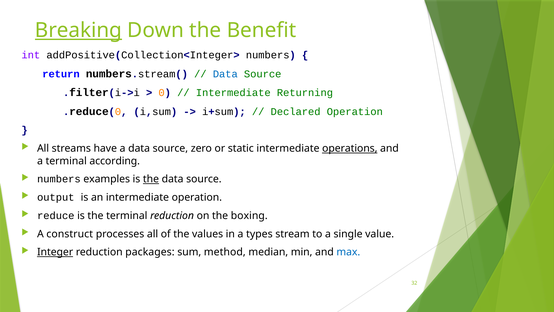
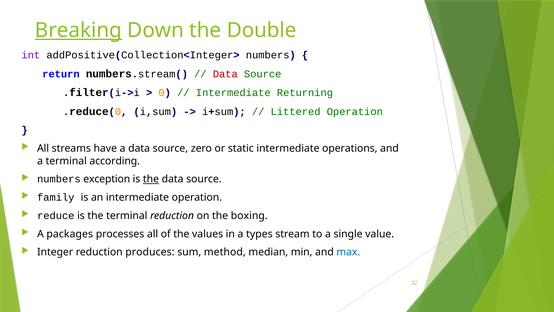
Benefit: Benefit -> Double
Data at (225, 74) colour: blue -> red
Declared: Declared -> Littered
operations underline: present -> none
examples: examples -> exception
output: output -> family
construct: construct -> packages
Integer underline: present -> none
packages: packages -> produces
